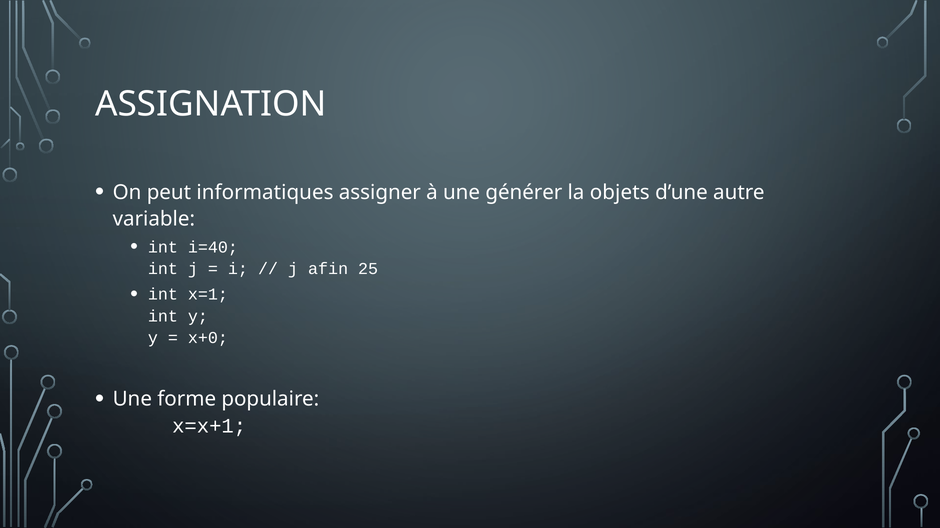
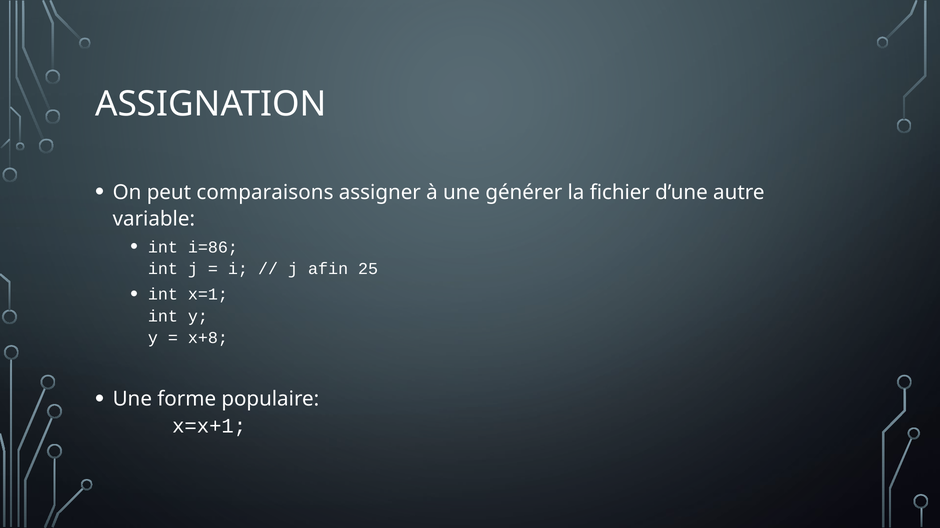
informatiques: informatiques -> comparaisons
objets: objets -> fichier
i=40: i=40 -> i=86
x+0: x+0 -> x+8
